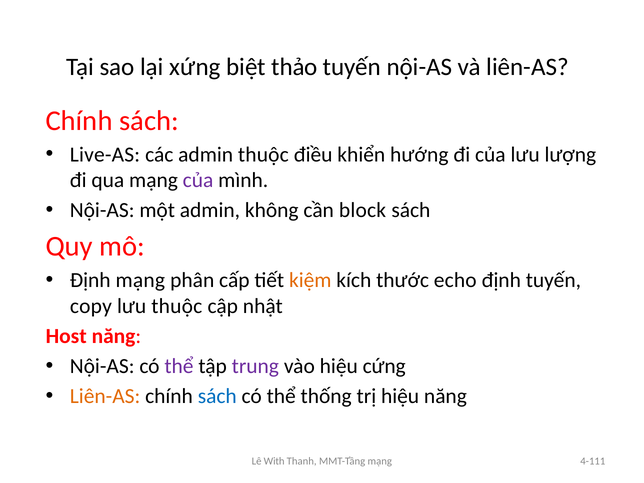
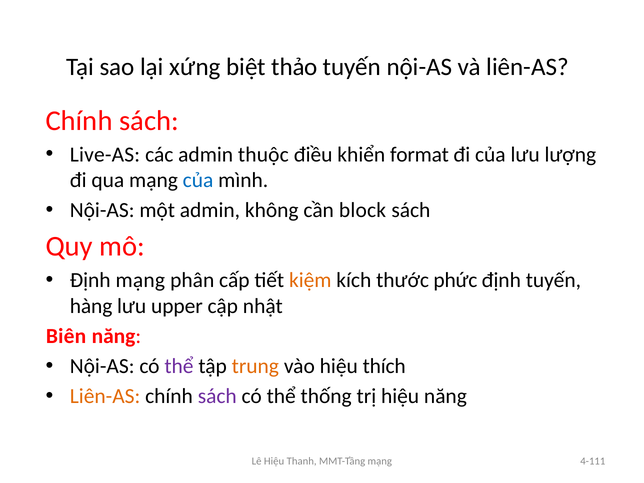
hướng: hướng -> format
của at (198, 180) colour: purple -> blue
echo: echo -> phức
copy: copy -> hàng
lưu thuộc: thuộc -> upper
Host: Host -> Biên
trung colour: purple -> orange
cứng: cứng -> thích
sách at (217, 396) colour: blue -> purple
Lê With: With -> Hiệu
